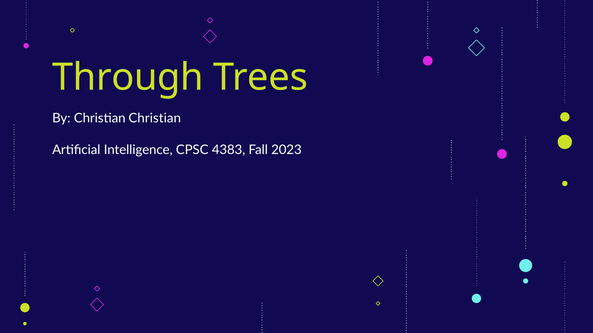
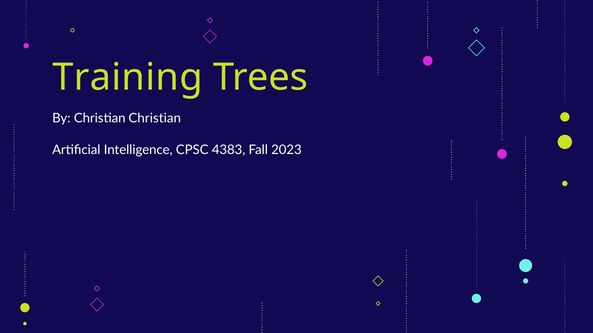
Through: Through -> Training
